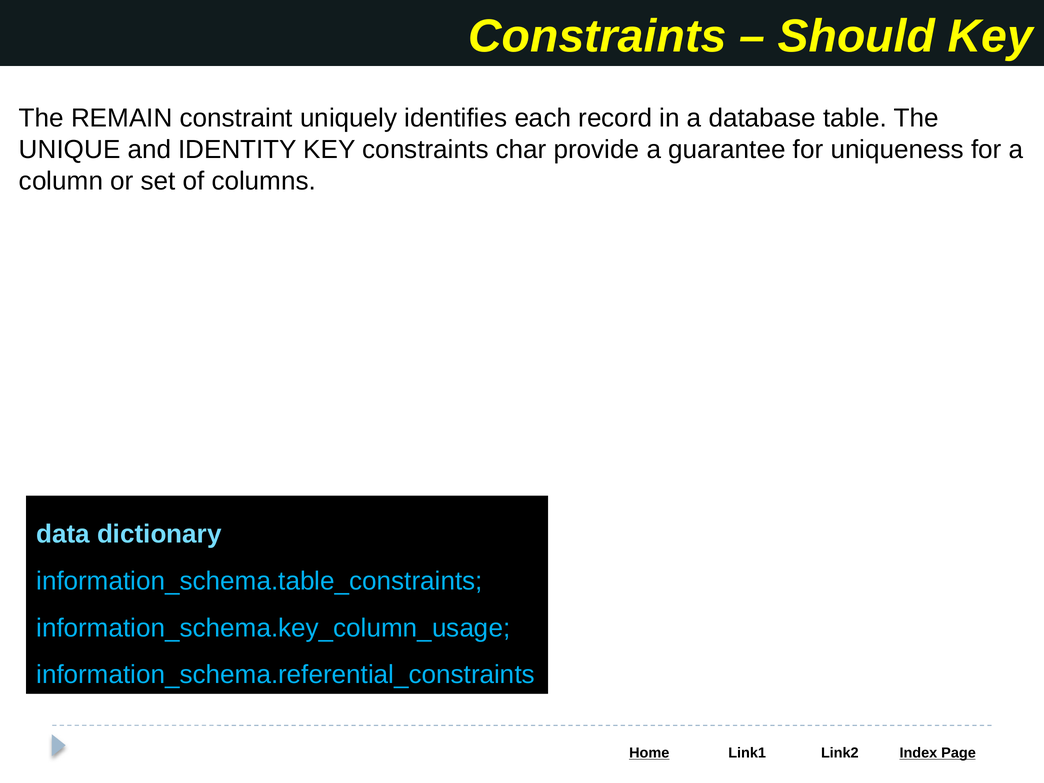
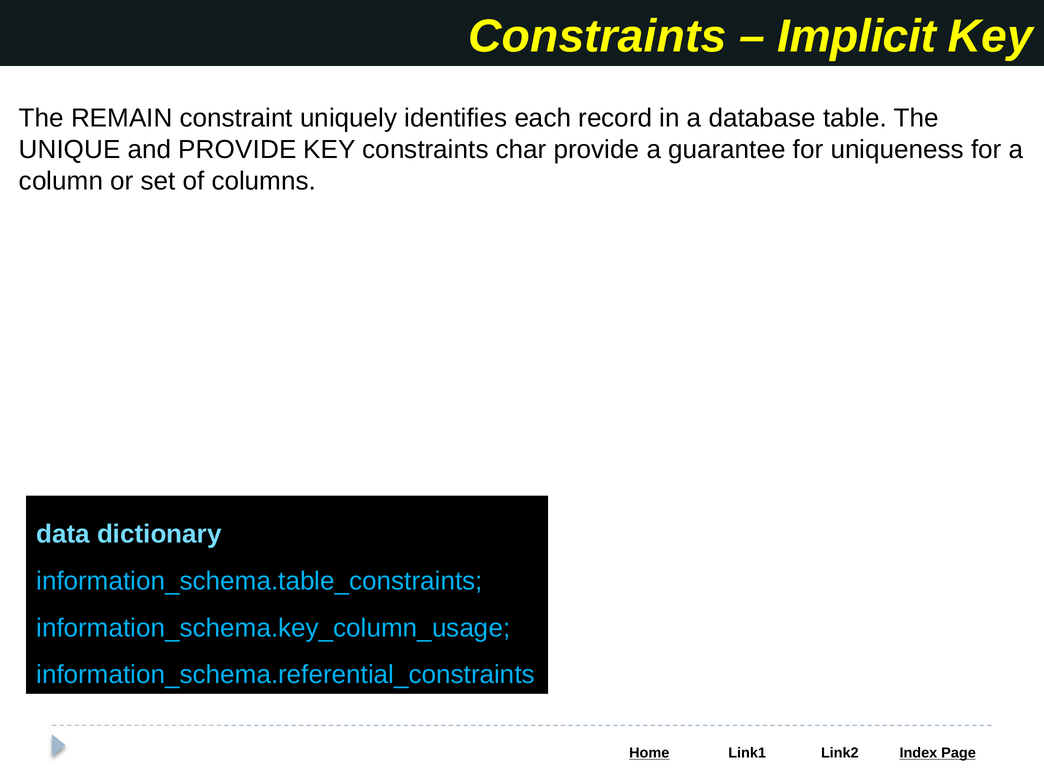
Should: Should -> Implicit
and IDENTITY: IDENTITY -> PROVIDE
